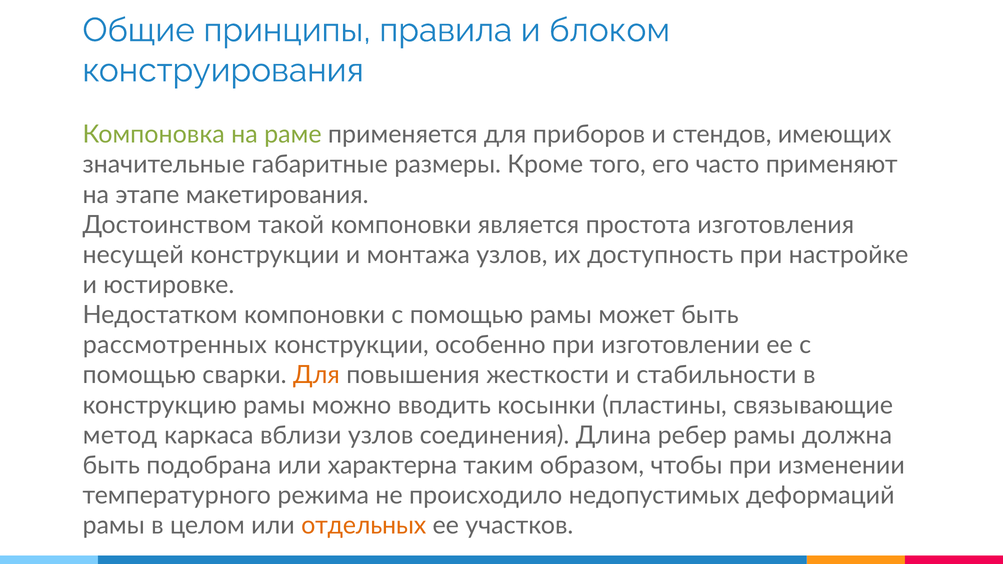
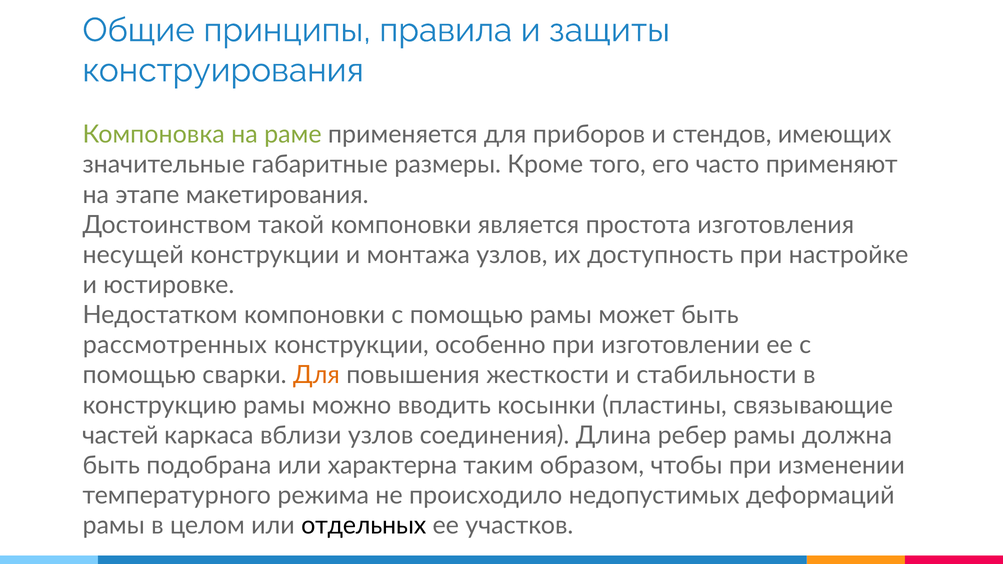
блоком: блоком -> защиты
метод: метод -> частей
отдельных colour: orange -> black
